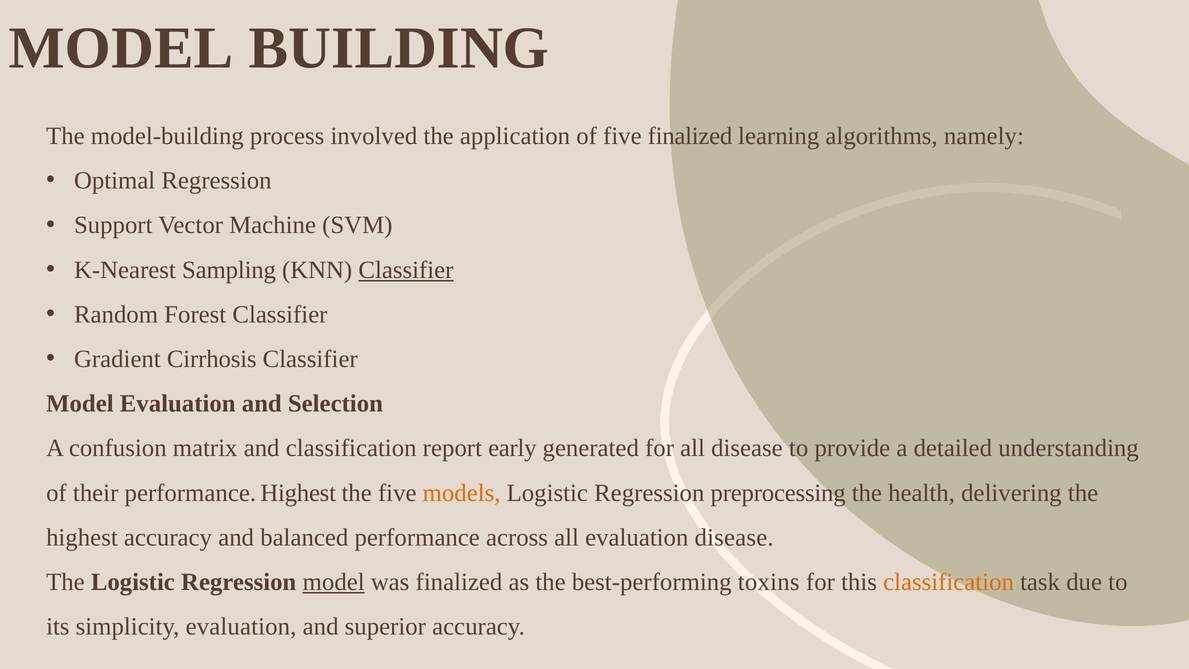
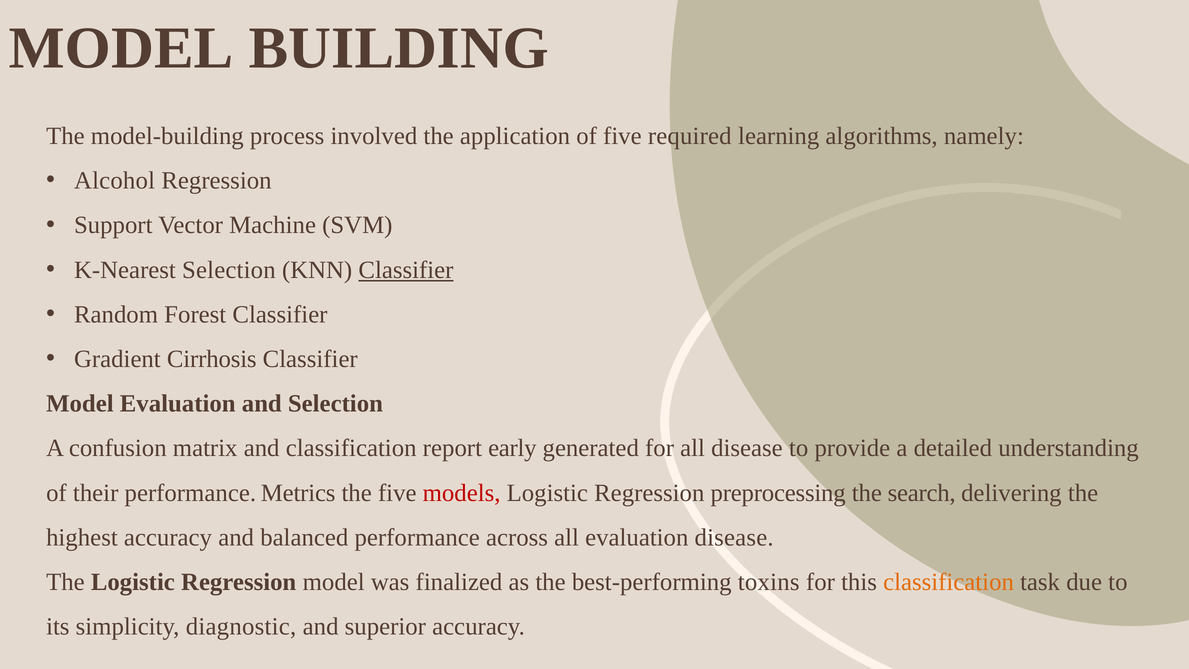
five finalized: finalized -> required
Optimal: Optimal -> Alcohol
K-Nearest Sampling: Sampling -> Selection
performance Highest: Highest -> Metrics
models colour: orange -> red
health: health -> search
model at (334, 582) underline: present -> none
simplicity evaluation: evaluation -> diagnostic
